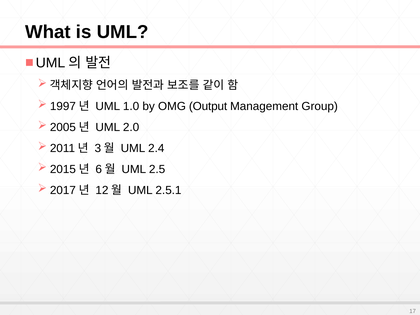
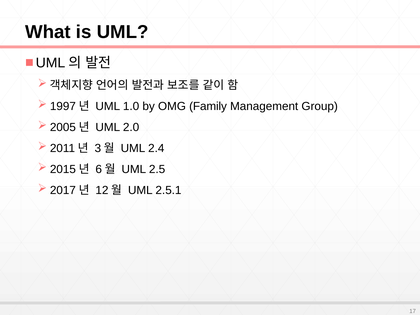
Output: Output -> Family
